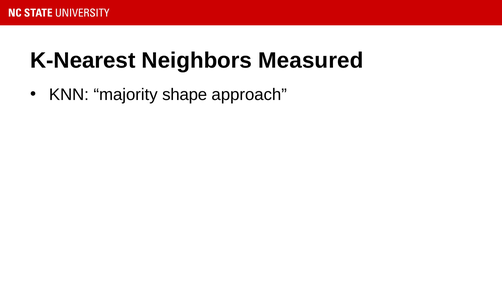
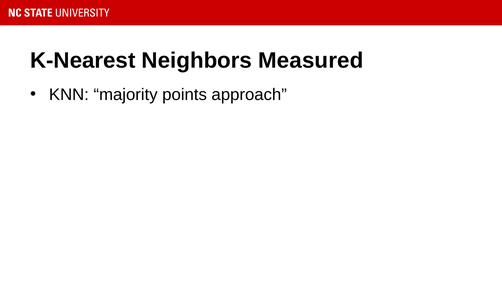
shape: shape -> points
